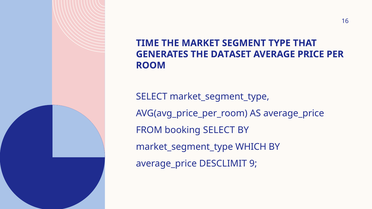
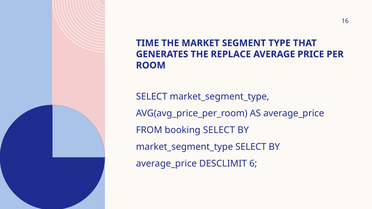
DATASET: DATASET -> REPLACE
market_segment_type WHICH: WHICH -> SELECT
9: 9 -> 6
